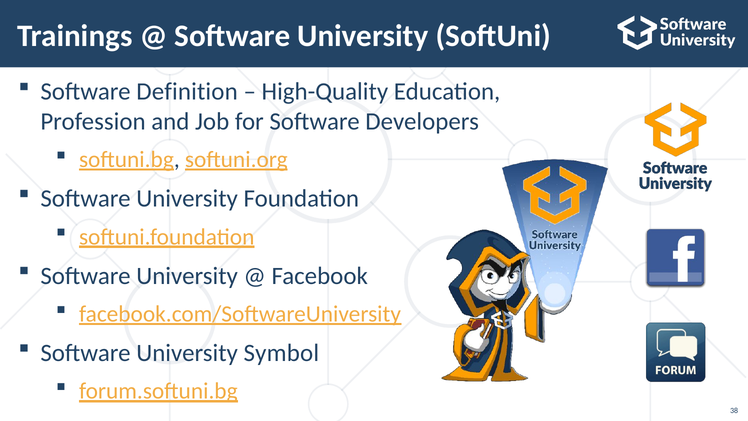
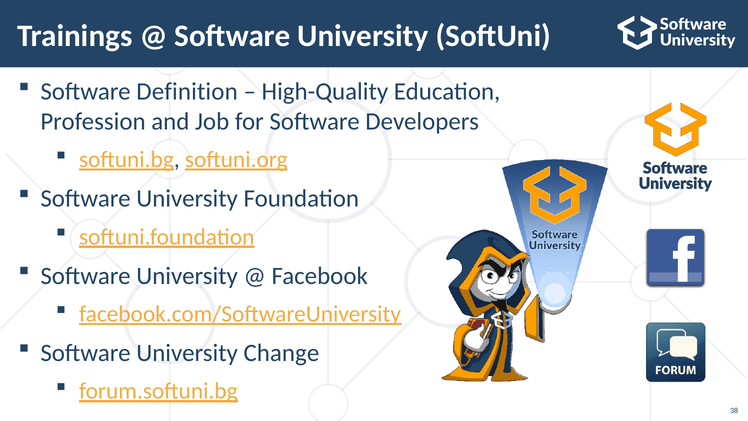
Symbol: Symbol -> Change
